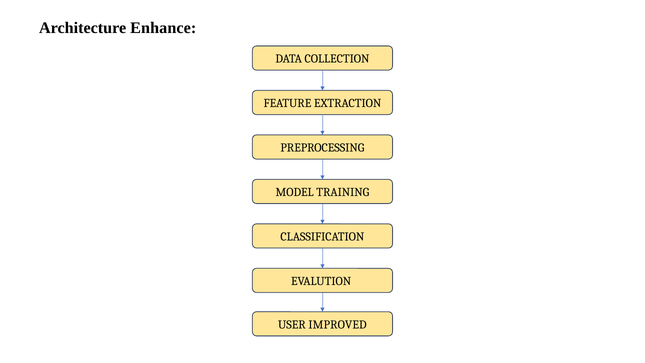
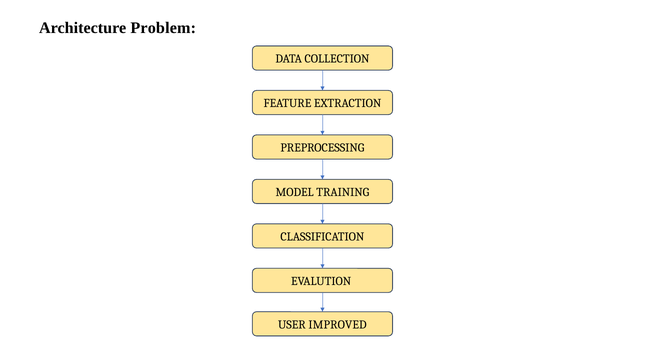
Enhance: Enhance -> Problem
